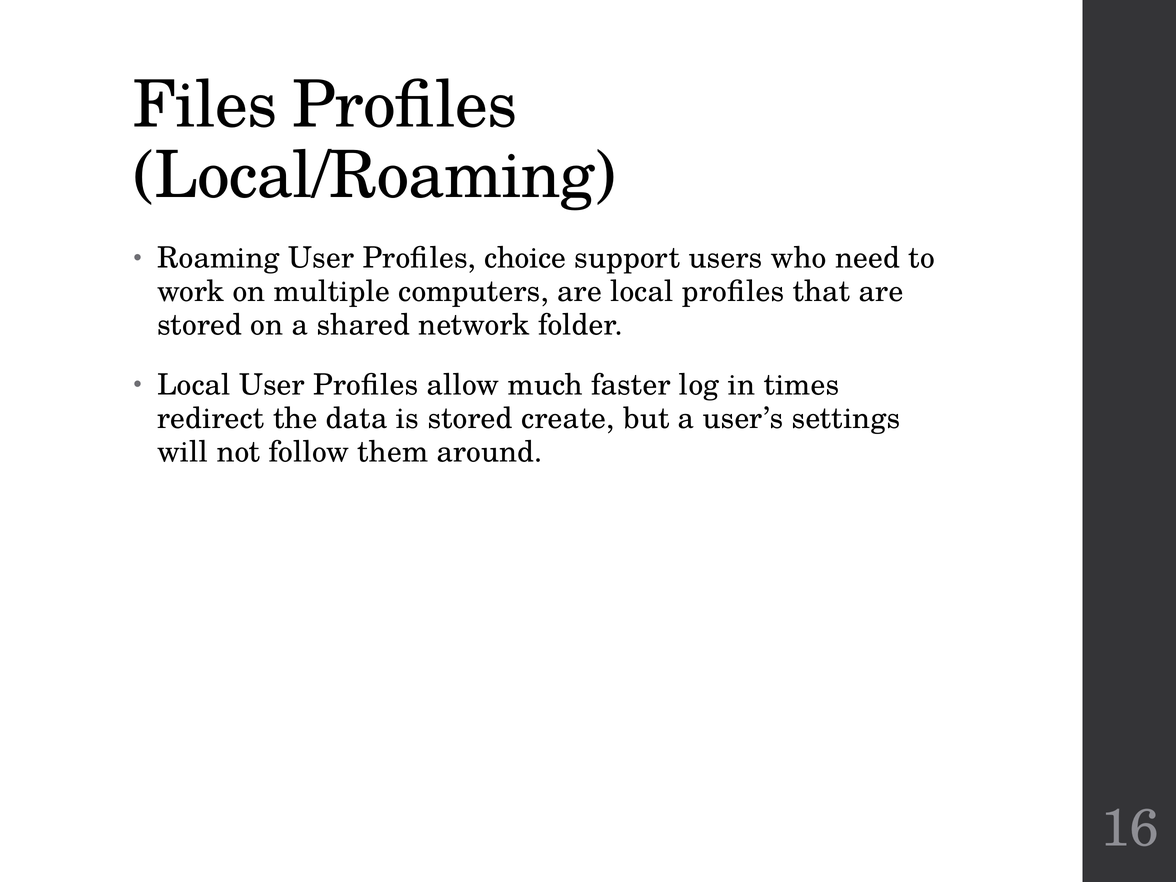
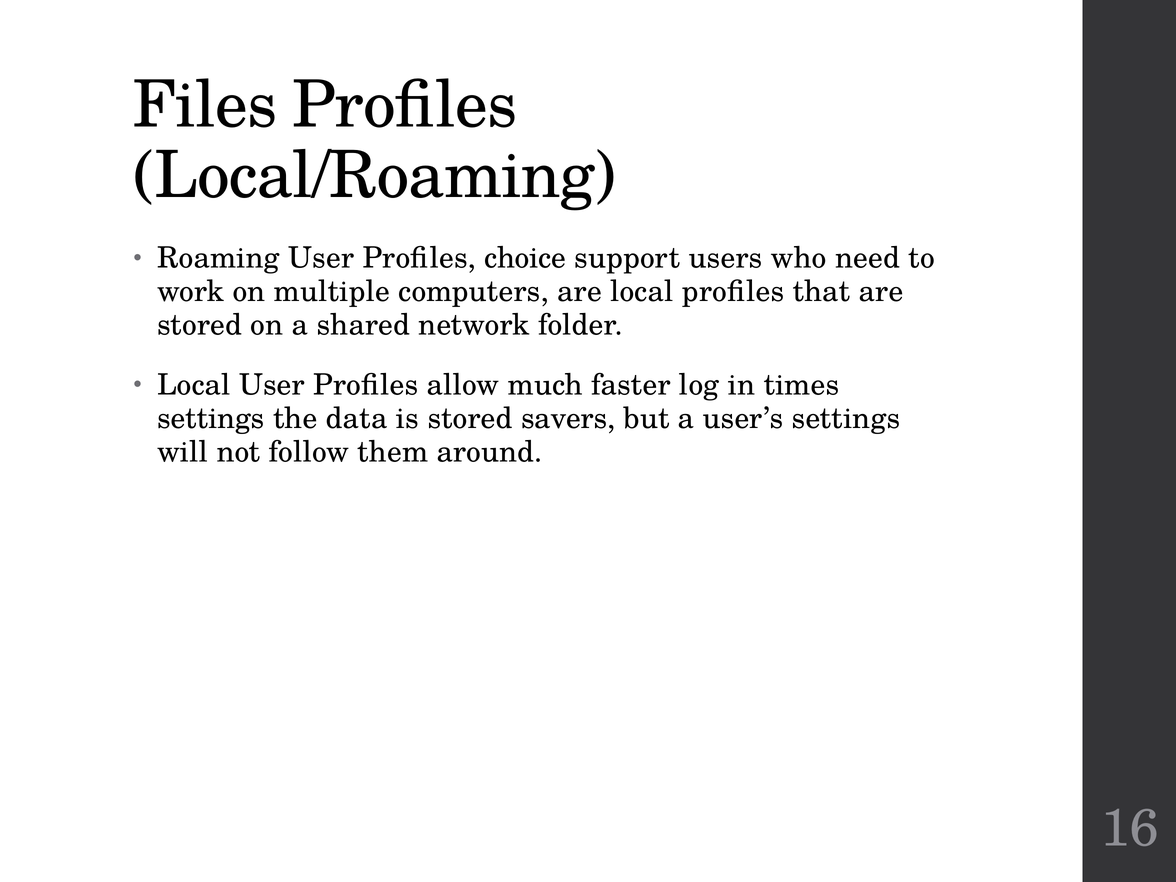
redirect at (211, 418): redirect -> settings
create: create -> savers
